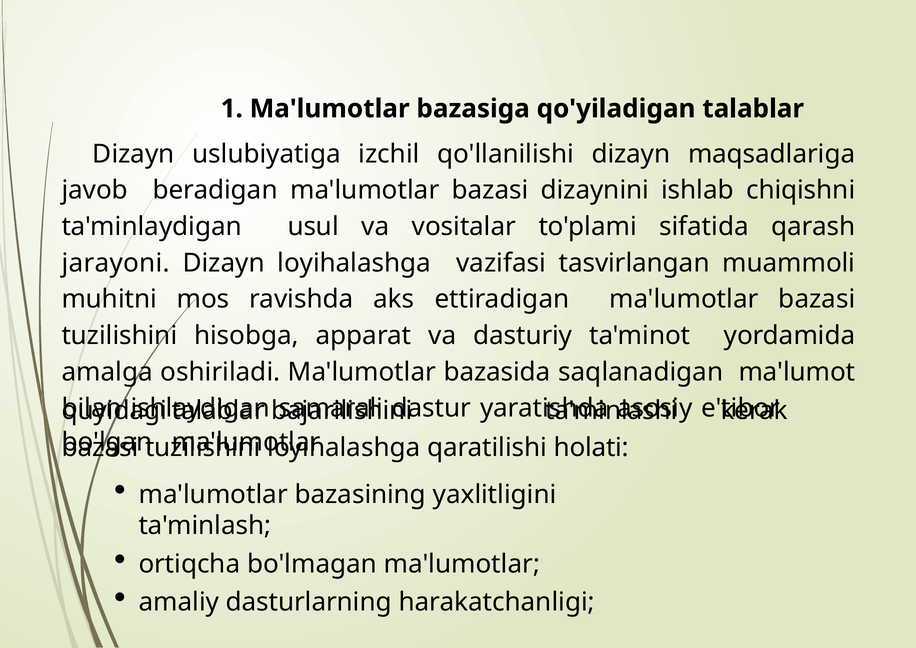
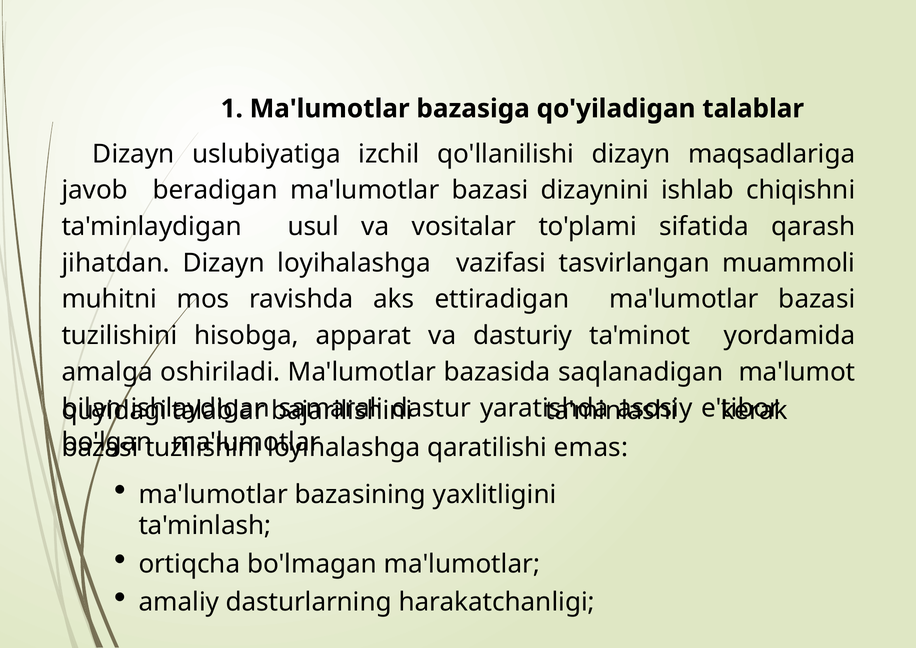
jarayoni: jarayoni -> jihatdan
holati: holati -> emas
